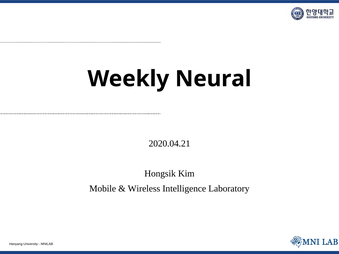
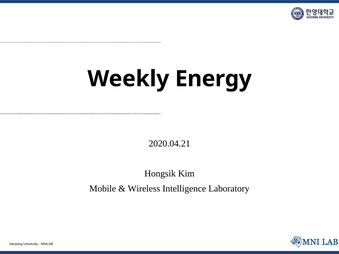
Neural: Neural -> Energy
